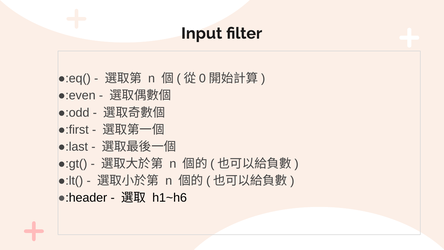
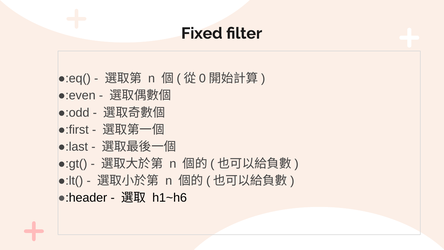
Input: Input -> Fixed
